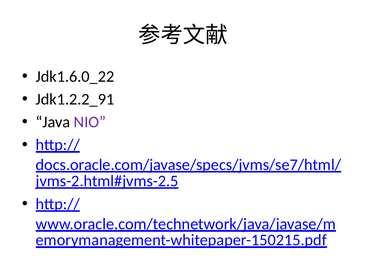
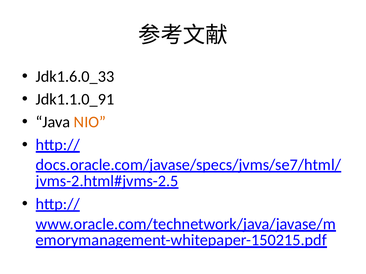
Jdk1.6.0_22: Jdk1.6.0_22 -> Jdk1.6.0_33
Jdk1.2.2_91: Jdk1.2.2_91 -> Jdk1.1.0_91
NIO colour: purple -> orange
